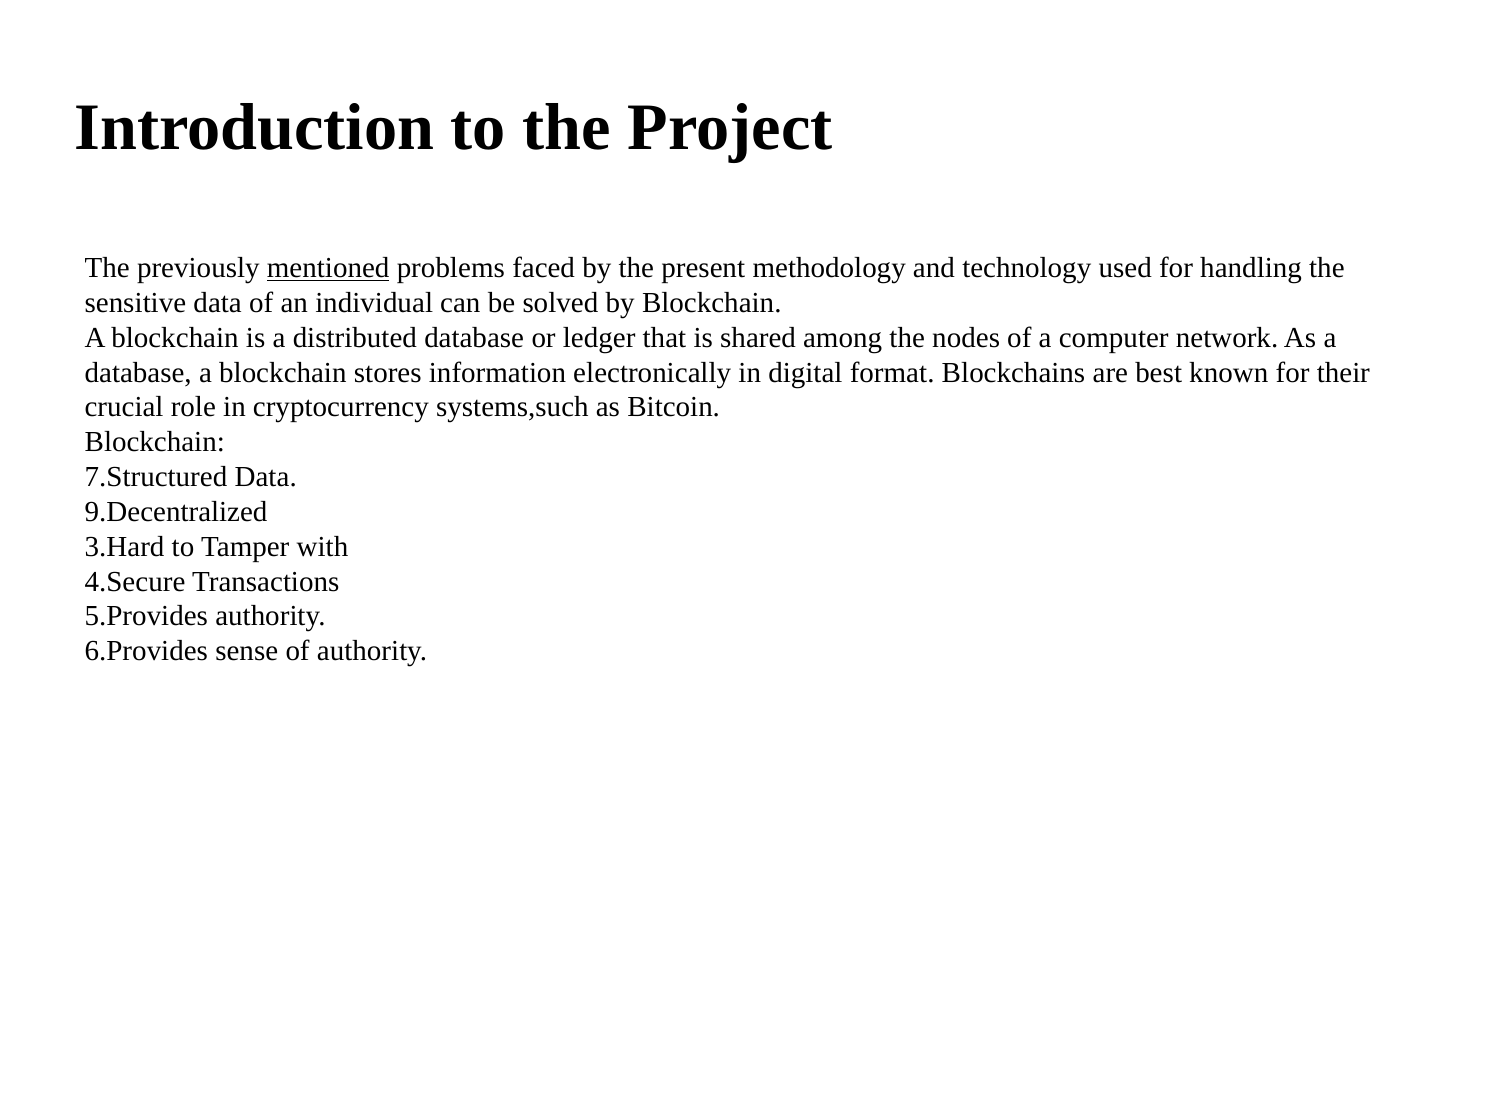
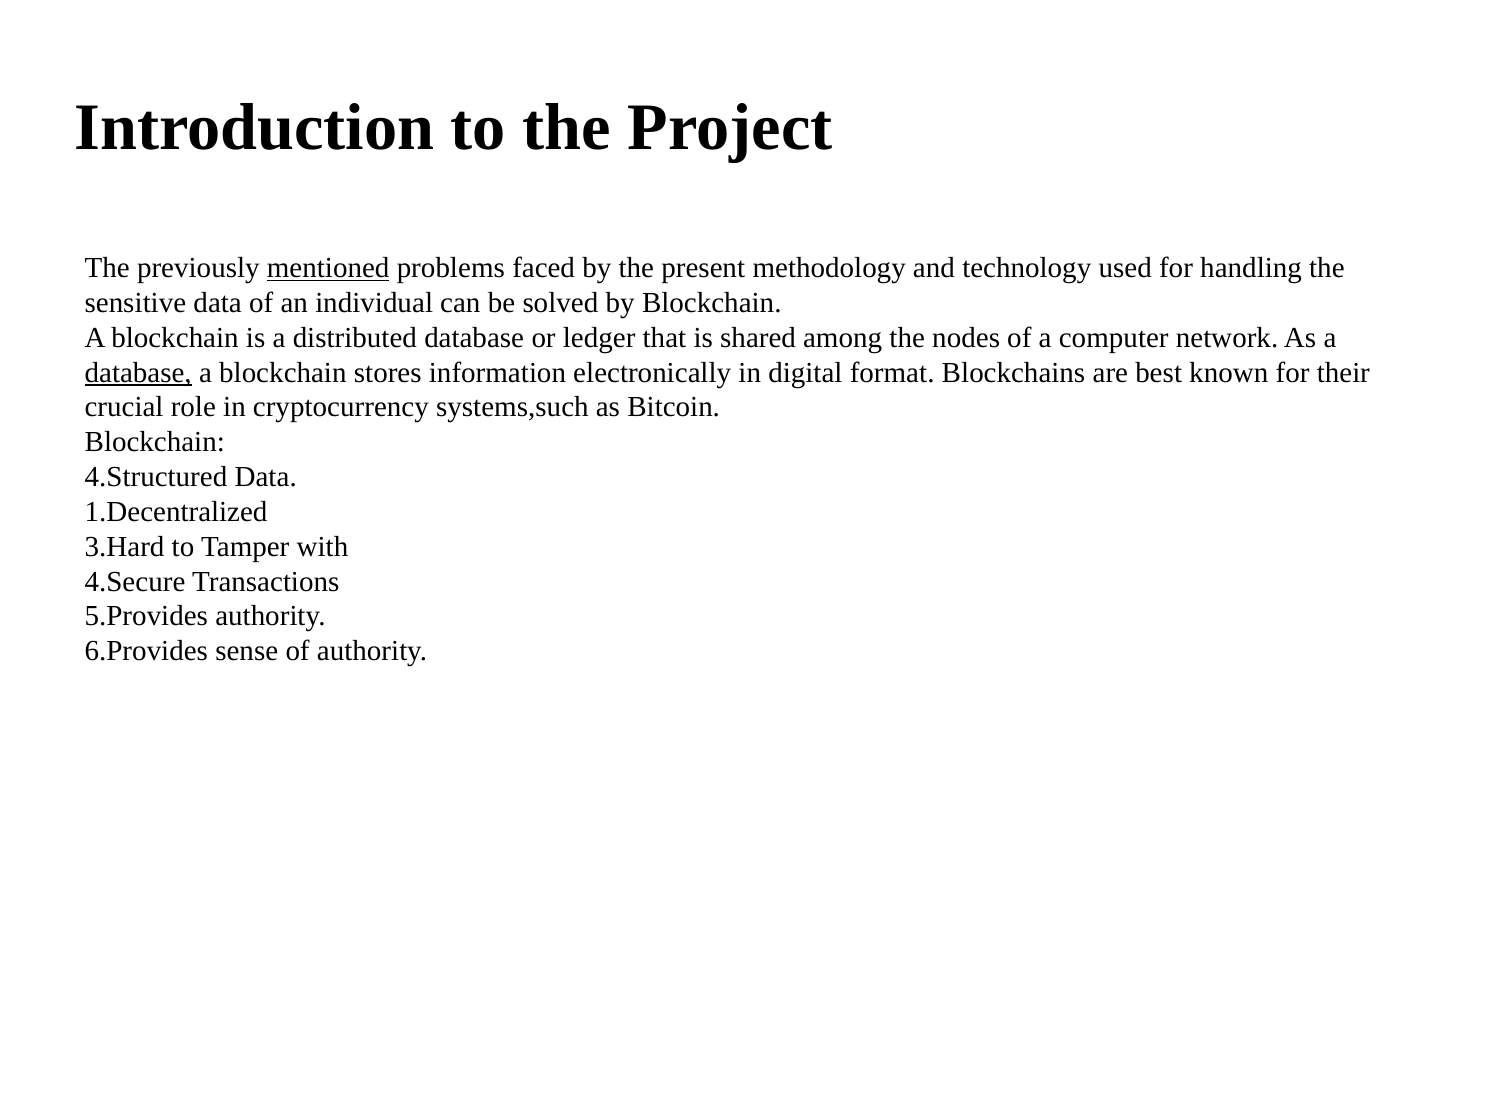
database at (138, 373) underline: none -> present
7.Structured: 7.Structured -> 4.Structured
9.Decentralized: 9.Decentralized -> 1.Decentralized
